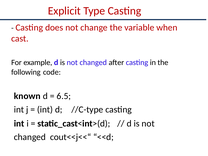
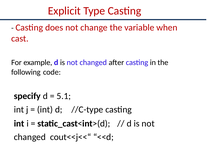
known: known -> specify
6.5: 6.5 -> 5.1
